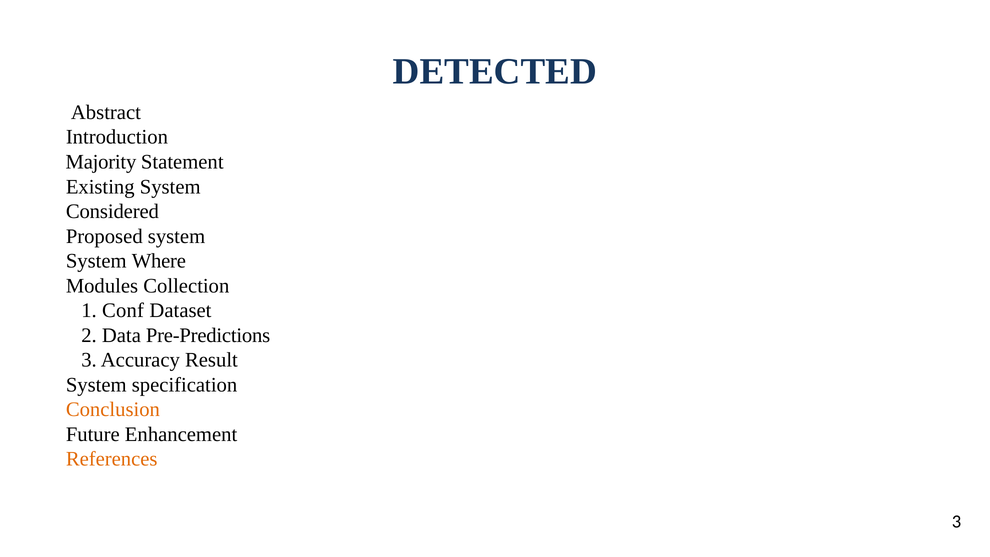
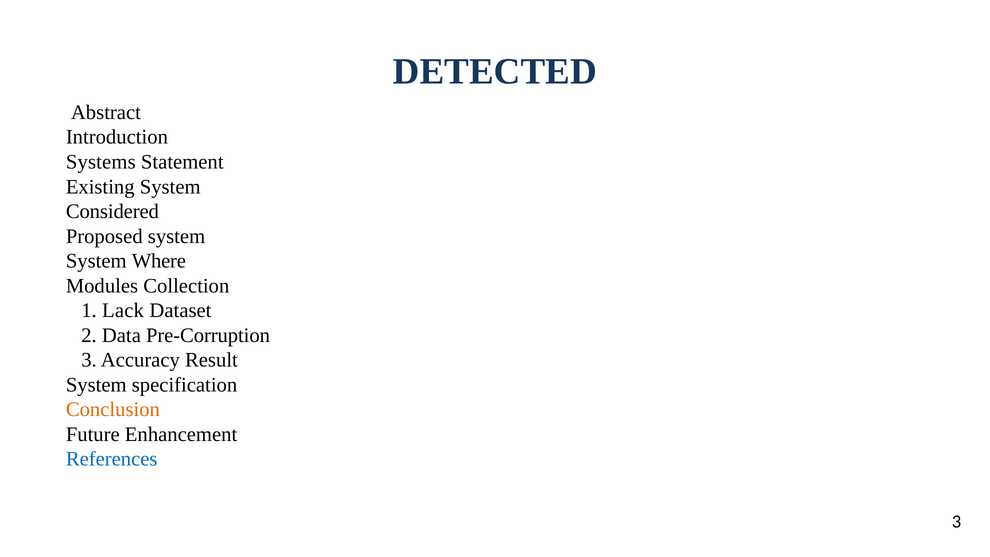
Majority: Majority -> Systems
Conf: Conf -> Lack
Pre-Predictions: Pre-Predictions -> Pre-Corruption
References colour: orange -> blue
